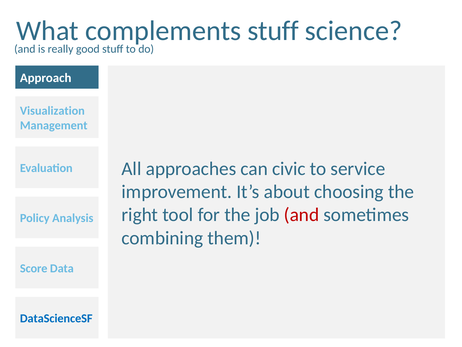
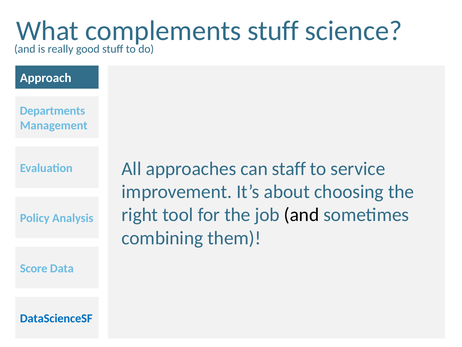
Visualization: Visualization -> Departments
civic: civic -> staff
and at (302, 215) colour: red -> black
